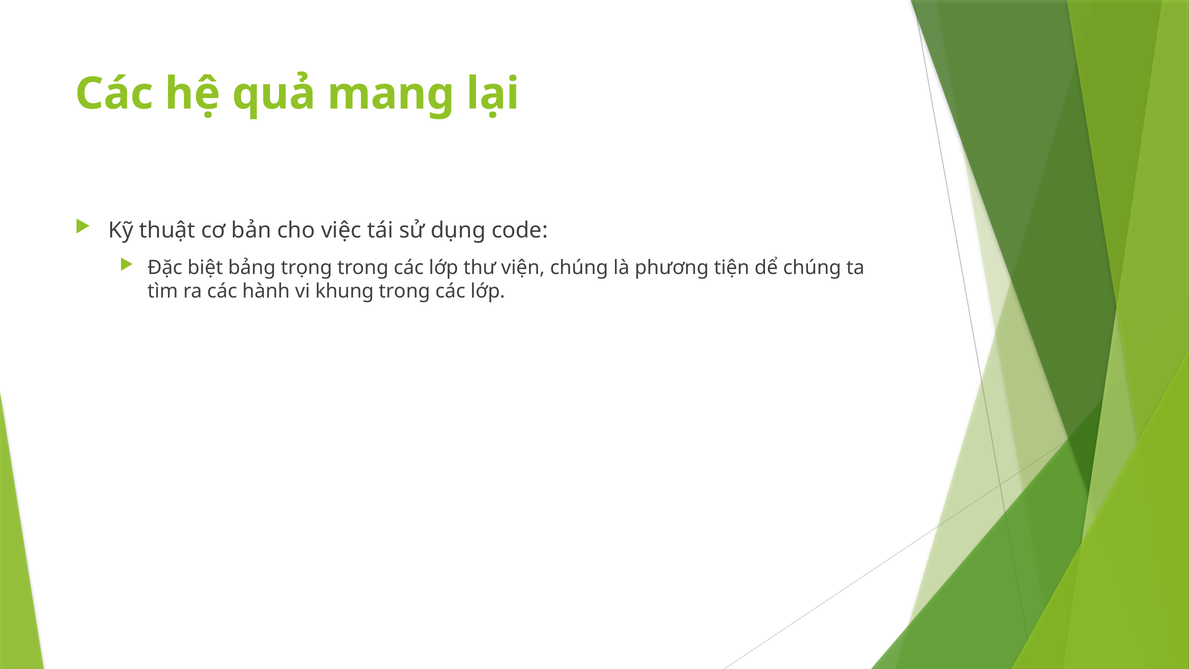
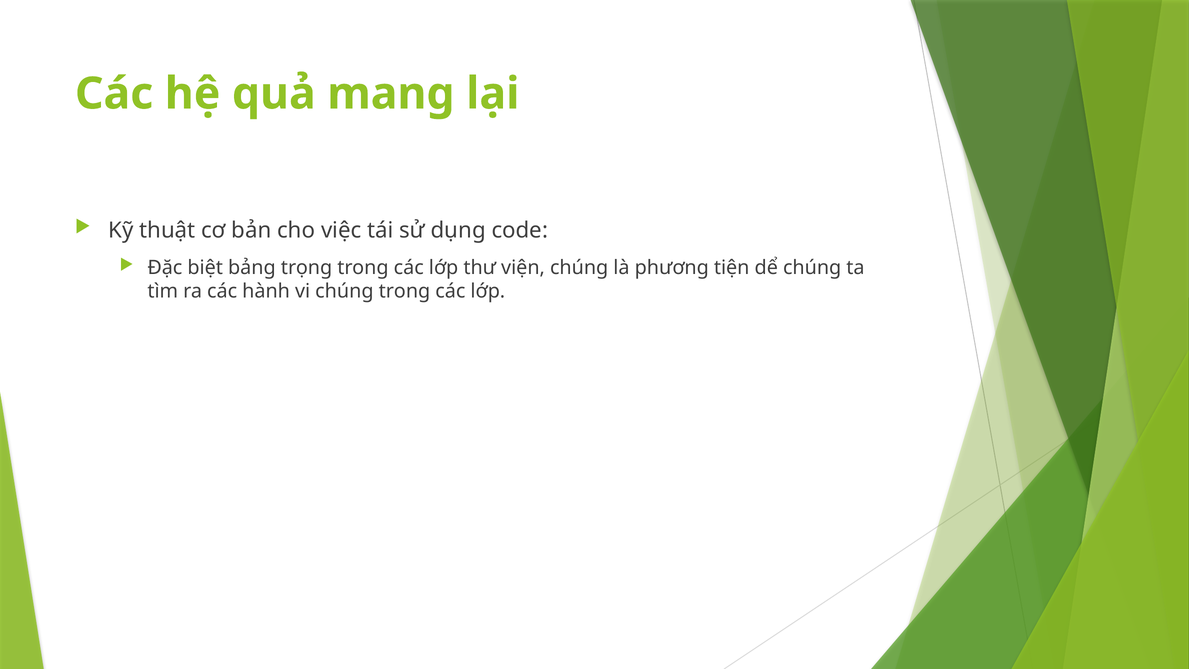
vi khung: khung -> chúng
